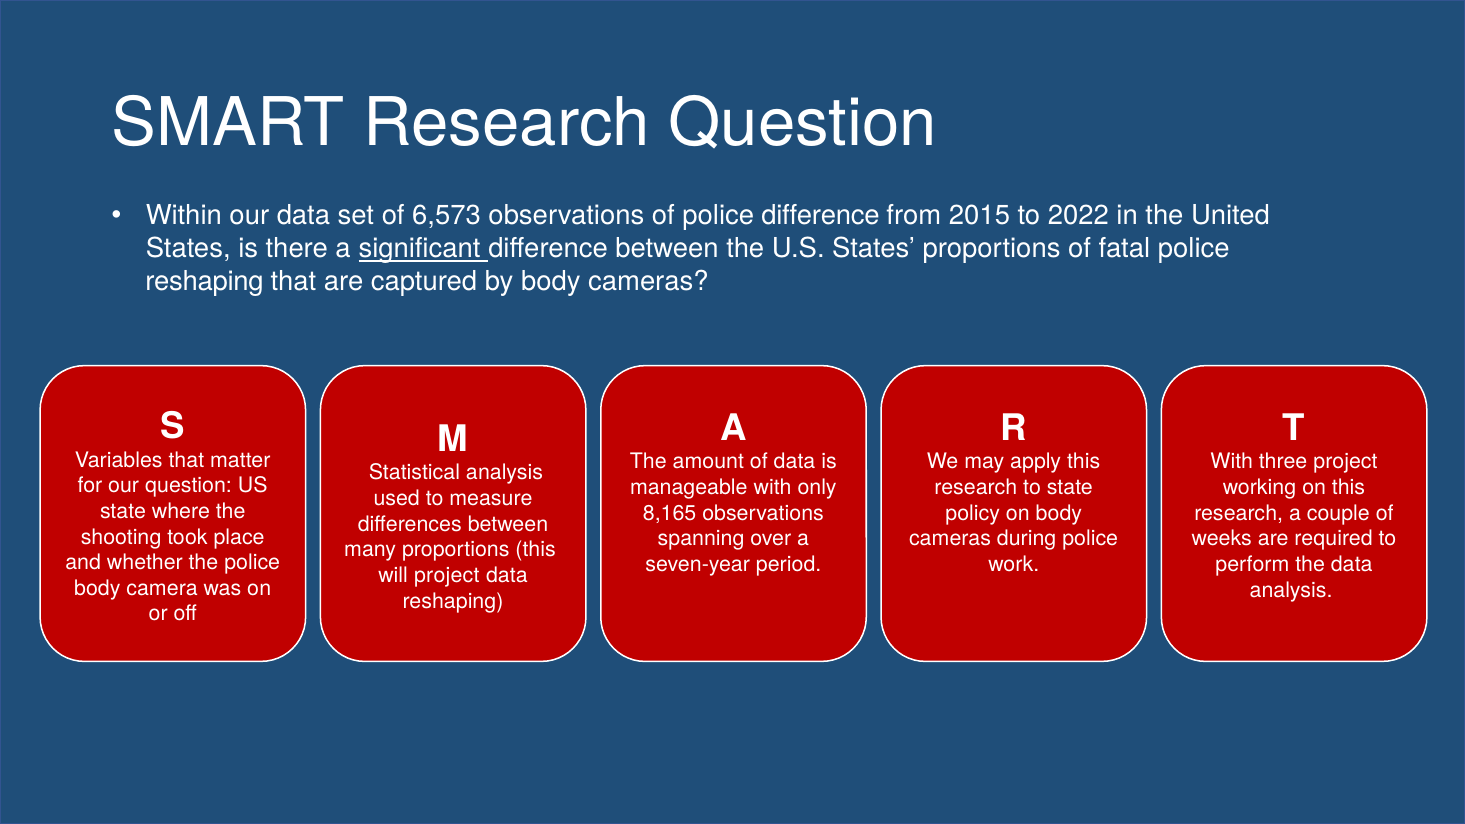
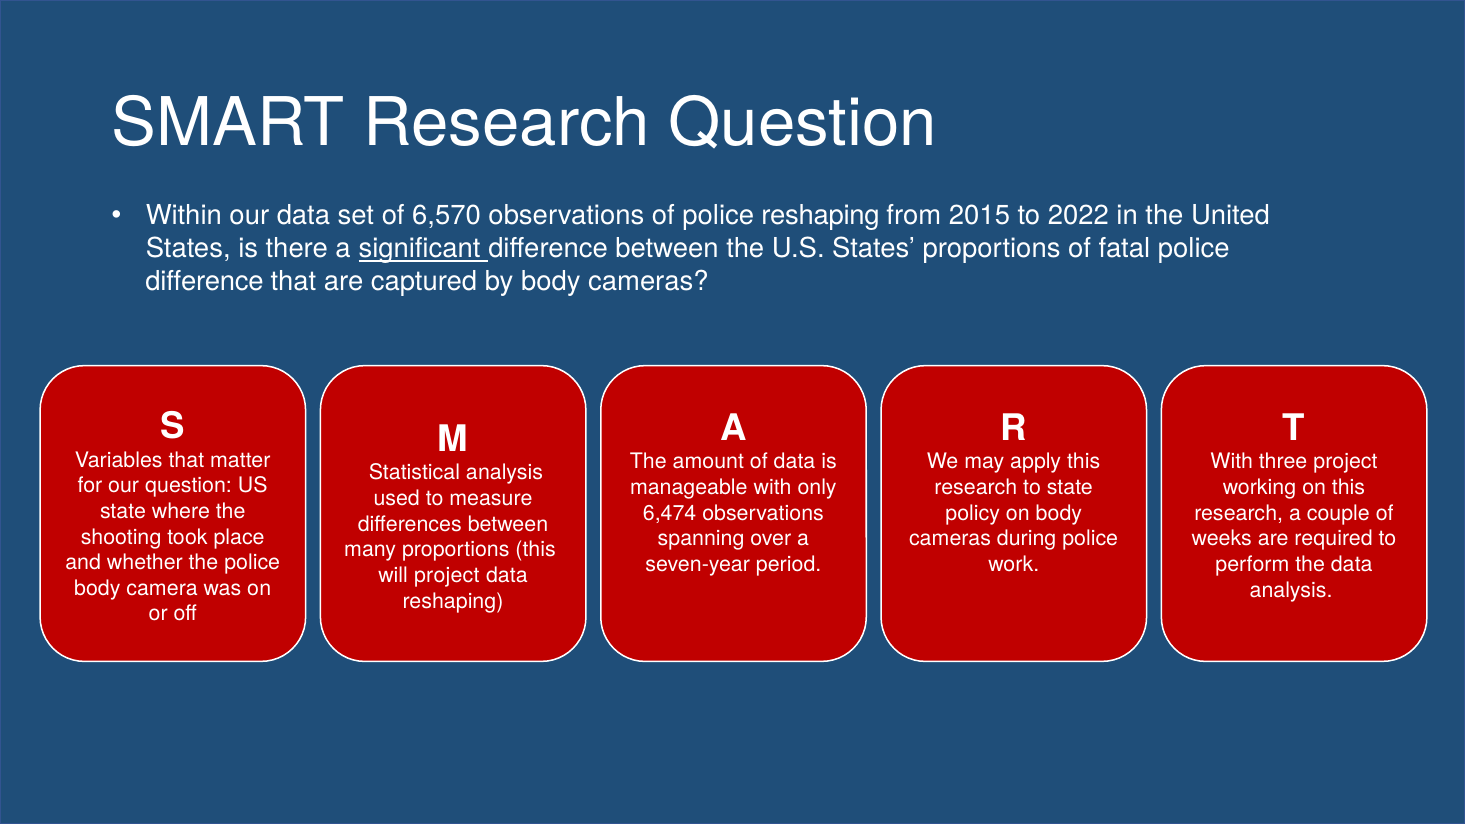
6,573: 6,573 -> 6,570
police difference: difference -> reshaping
reshaping at (205, 281): reshaping -> difference
8,165: 8,165 -> 6,474
